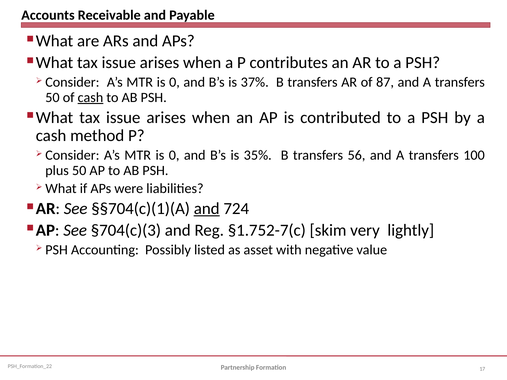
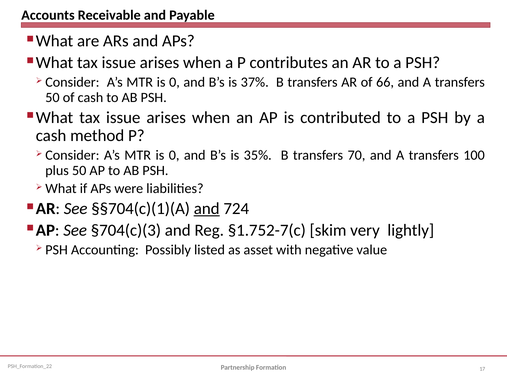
87: 87 -> 66
cash at (90, 97) underline: present -> none
56: 56 -> 70
